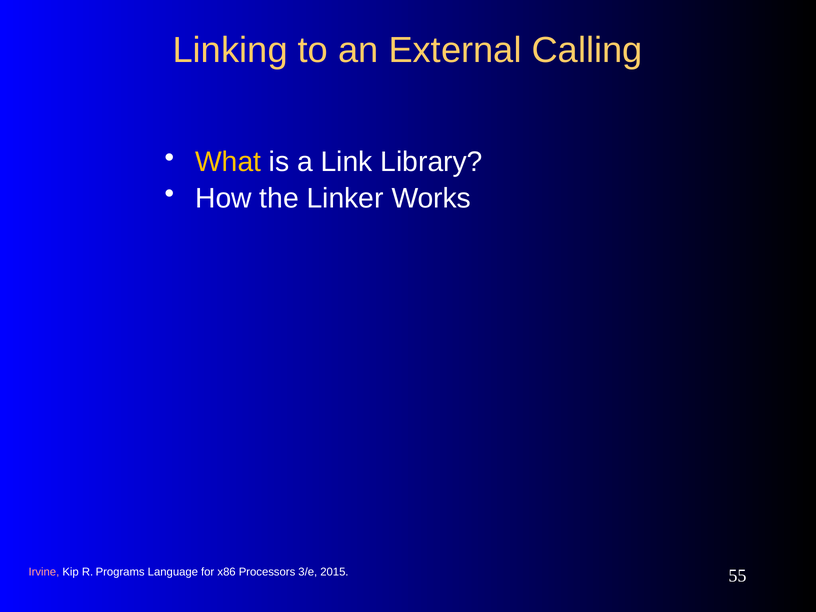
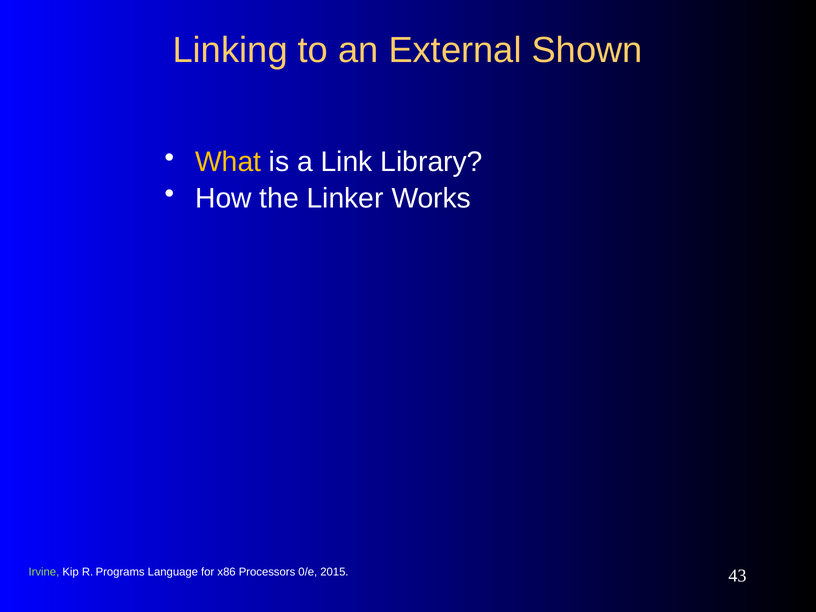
Calling: Calling -> Shown
Irvine colour: pink -> light green
3/e: 3/e -> 0/e
55: 55 -> 43
